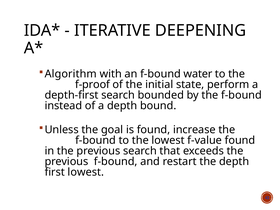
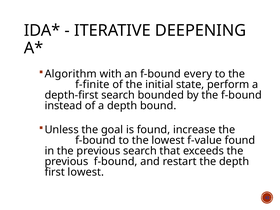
water: water -> every
f-proof: f-proof -> f-finite
